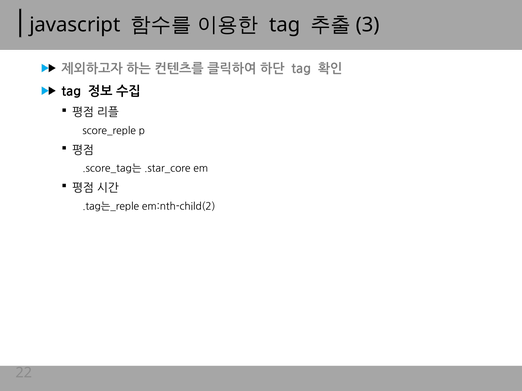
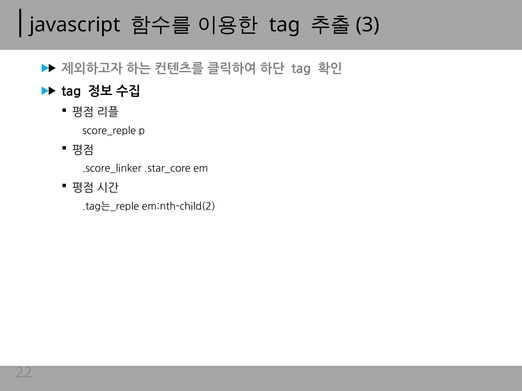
.score_tag는: .score_tag는 -> .score_linker
